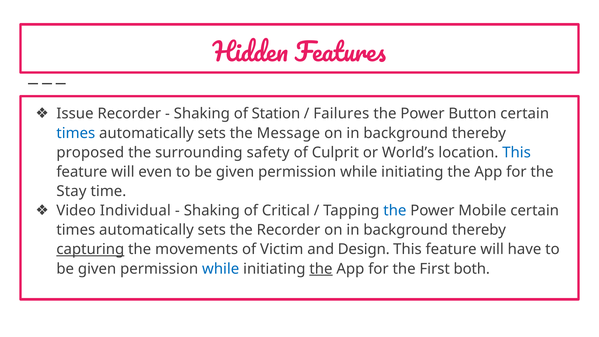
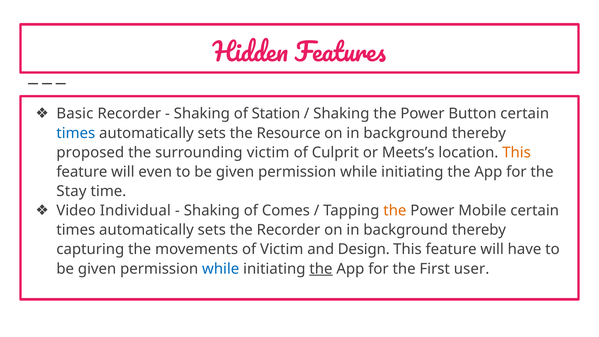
Issue: Issue -> Basic
Failures at (341, 114): Failures -> Shaking
Message: Message -> Resource
surrounding safety: safety -> victim
World’s: World’s -> Meets’s
This at (517, 152) colour: blue -> orange
Critical: Critical -> Comes
the at (395, 211) colour: blue -> orange
capturing underline: present -> none
both: both -> user
